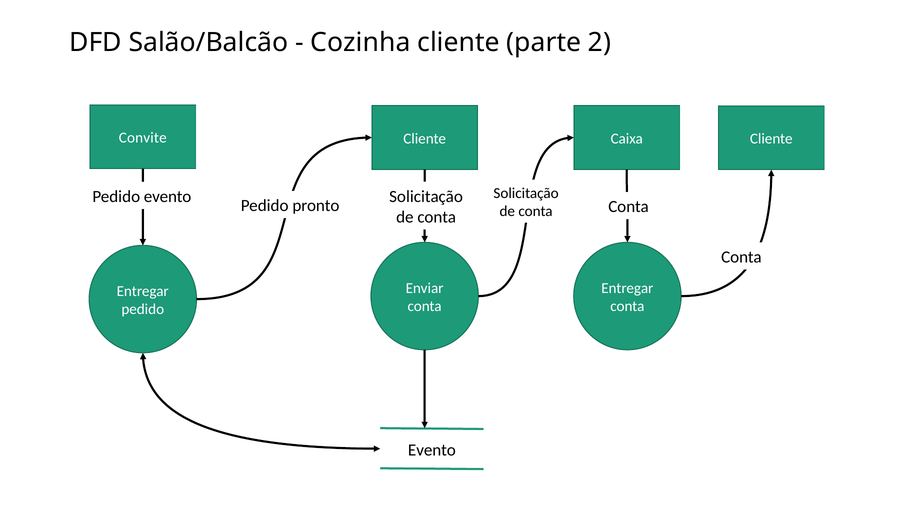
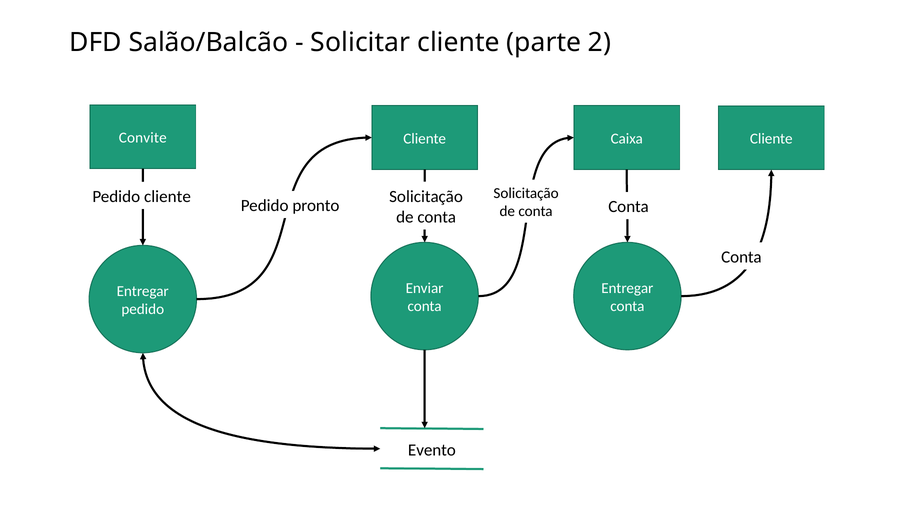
Cozinha: Cozinha -> Solicitar
Pedido evento: evento -> cliente
